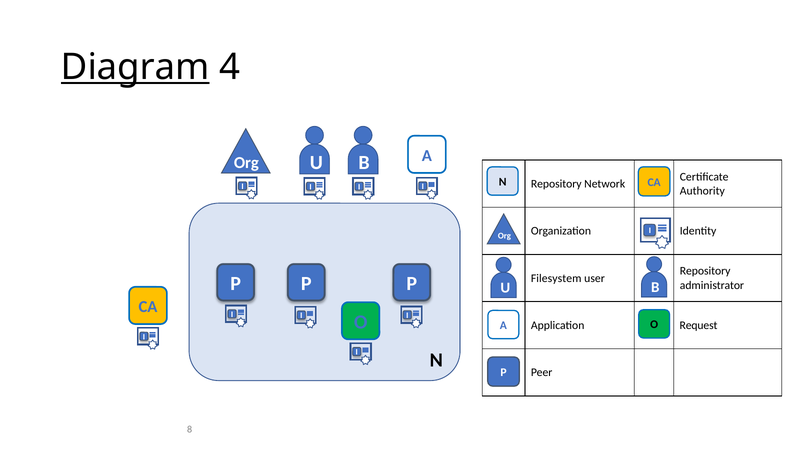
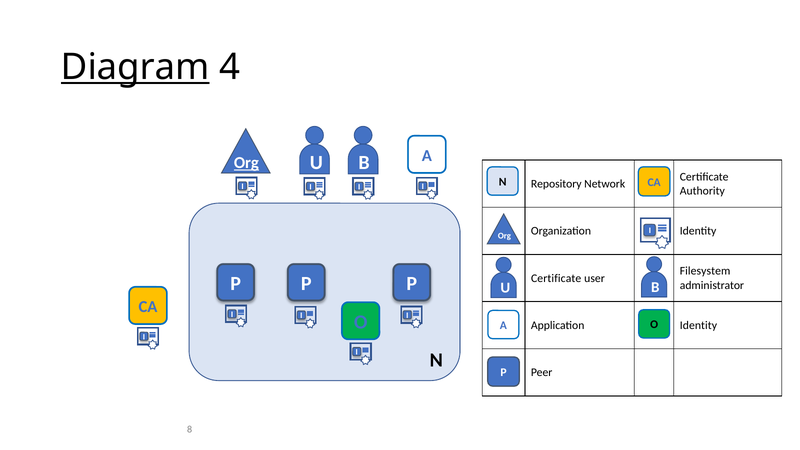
Org at (246, 163) underline: none -> present
Repository at (705, 271): Repository -> Filesystem
Filesystem at (556, 278): Filesystem -> Certificate
Application Request: Request -> Identity
